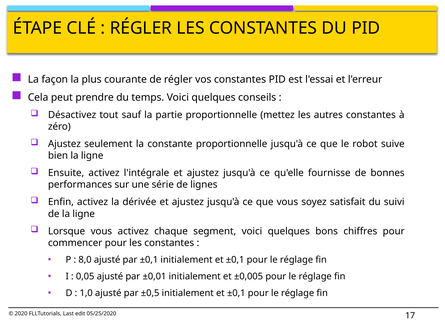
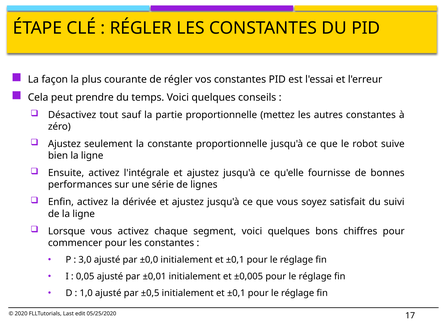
8,0: 8,0 -> 3,0
par ±0,1: ±0,1 -> ±0,0
